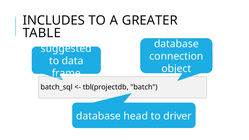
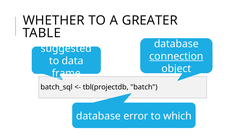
INCLUDES: INCLUDES -> WHETHER
connection underline: none -> present
head: head -> error
driver: driver -> which
